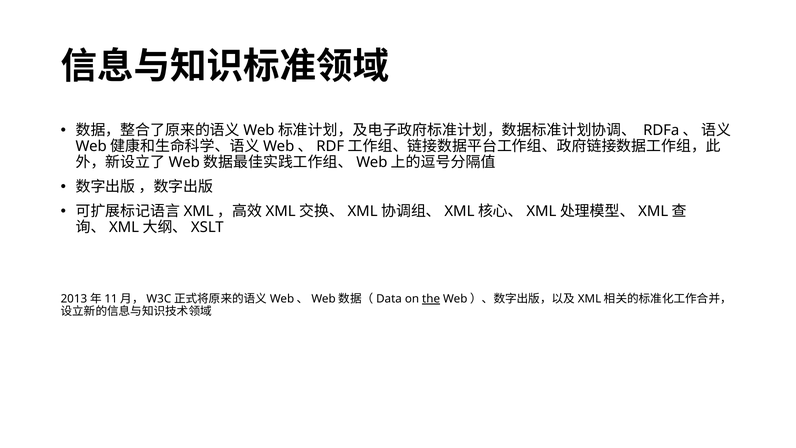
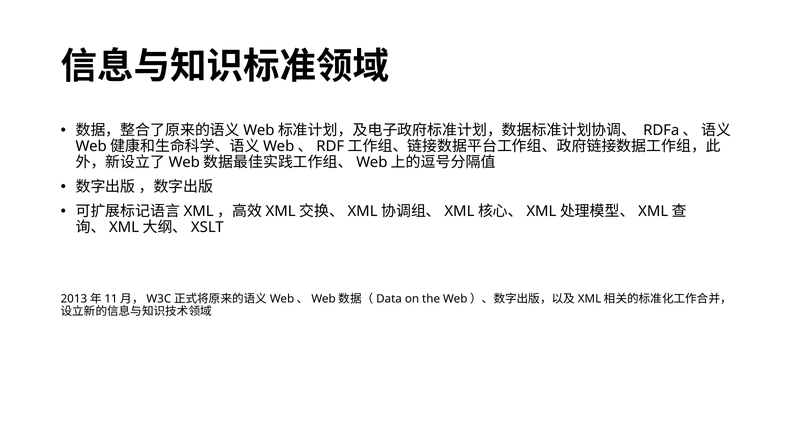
the underline: present -> none
